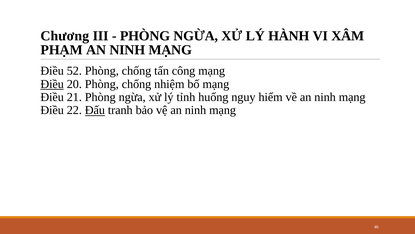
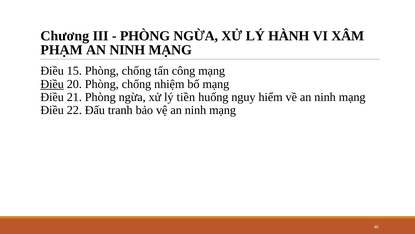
52: 52 -> 15
tỉnh: tỉnh -> tiền
Đấu underline: present -> none
